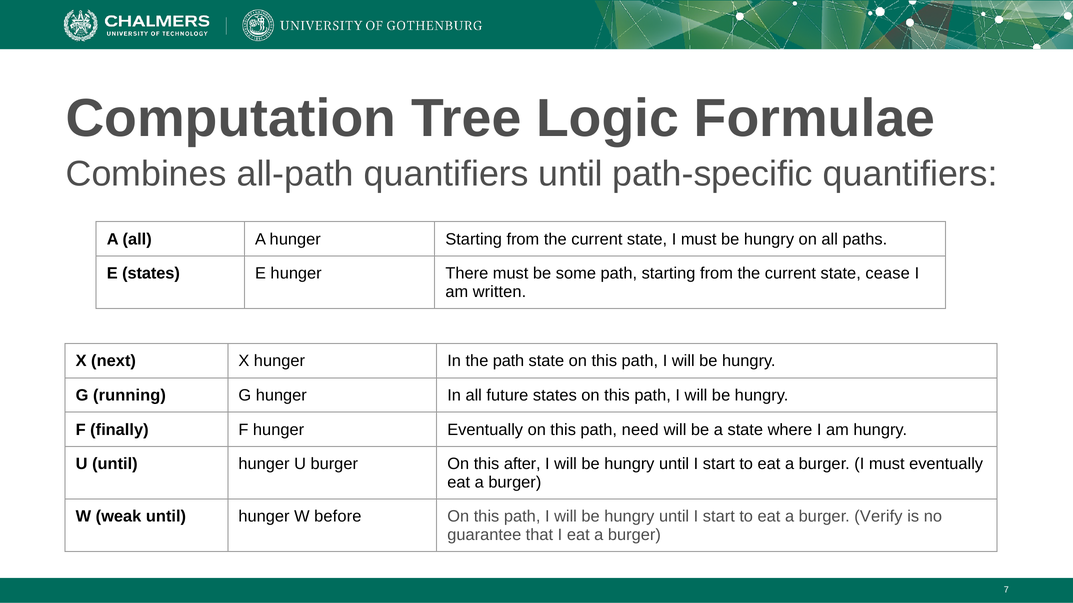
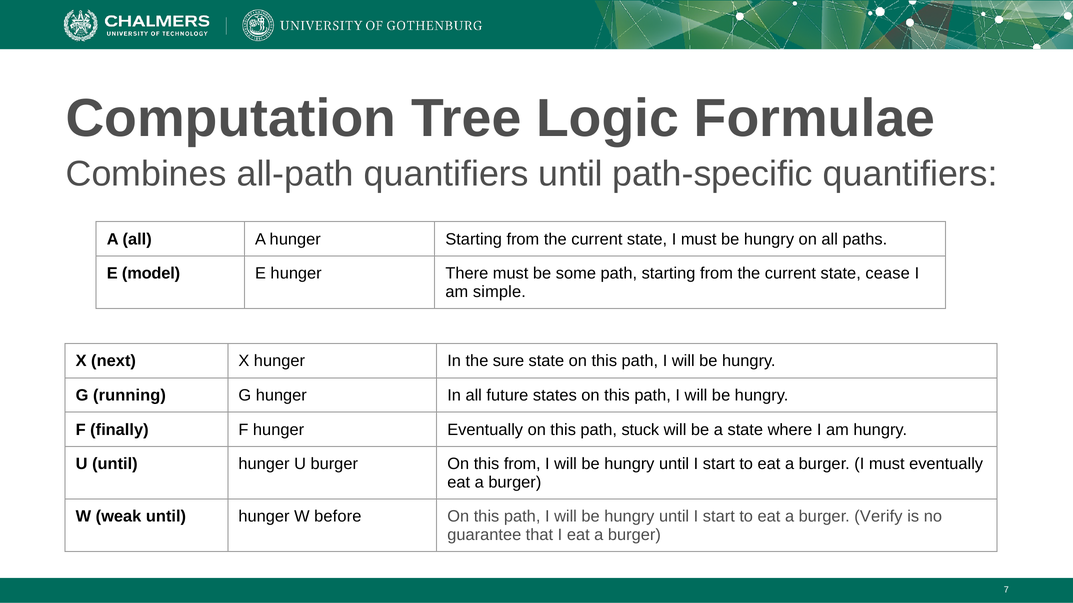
E states: states -> model
written: written -> simple
the path: path -> sure
need: need -> stuck
this after: after -> from
